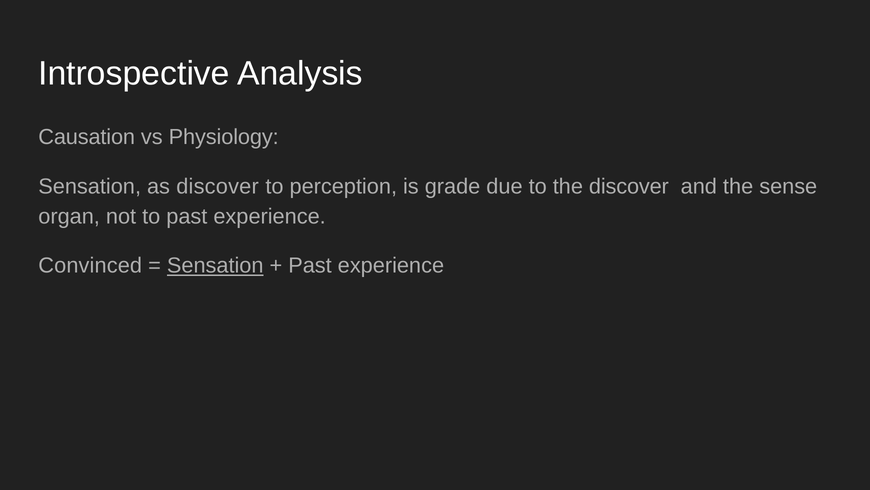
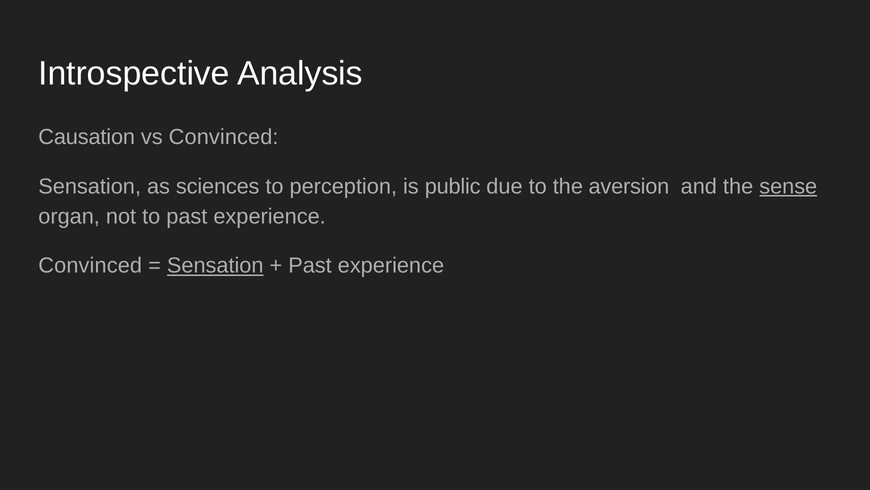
vs Physiology: Physiology -> Convinced
as discover: discover -> sciences
grade: grade -> public
the discover: discover -> aversion
sense underline: none -> present
